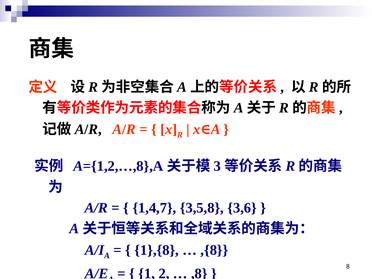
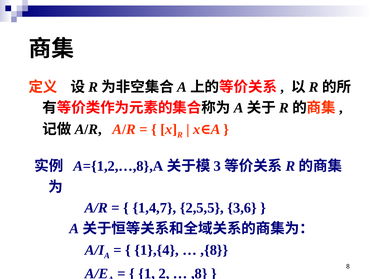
3,5,8: 3,5,8 -> 2,5,5
1},{8: 1},{8 -> 1},{4
